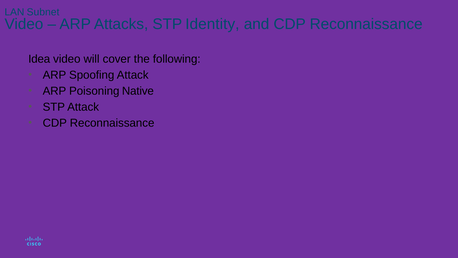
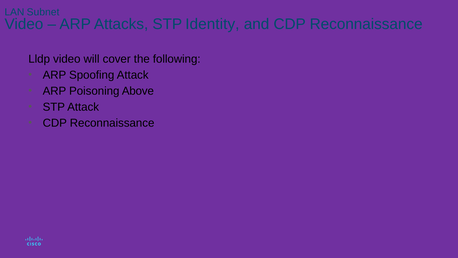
Idea: Idea -> Lldp
Native: Native -> Above
